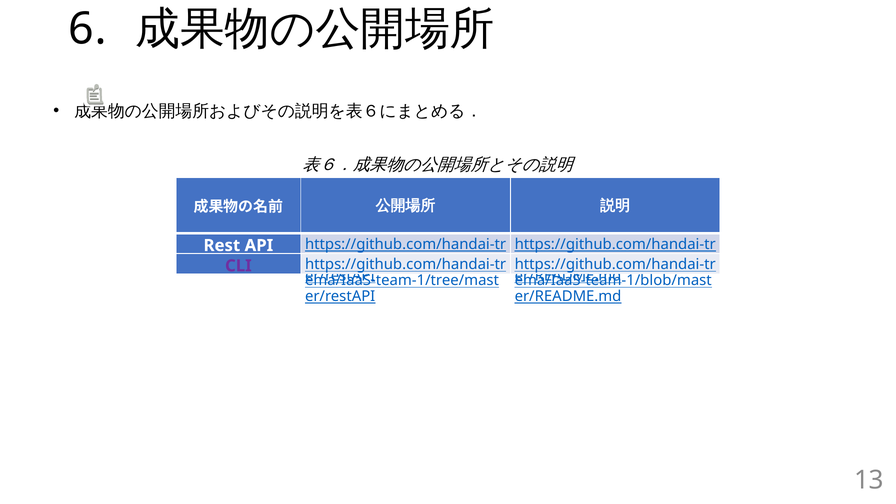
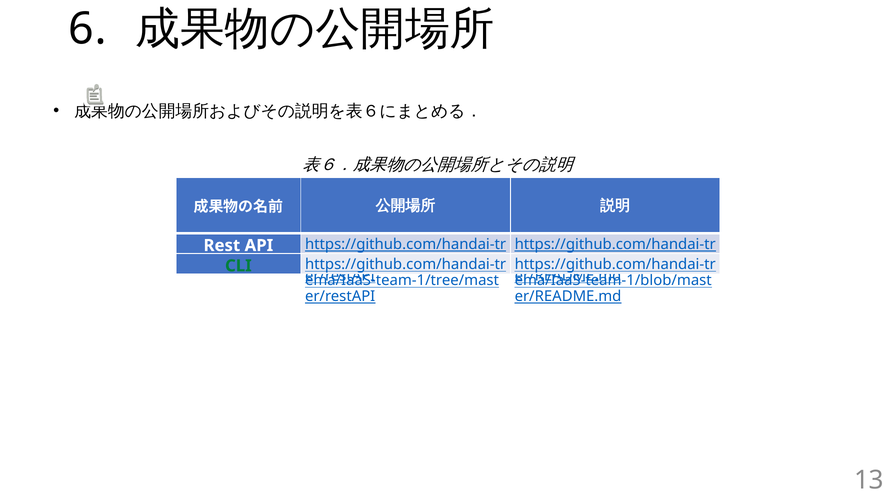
CLI colour: purple -> green
